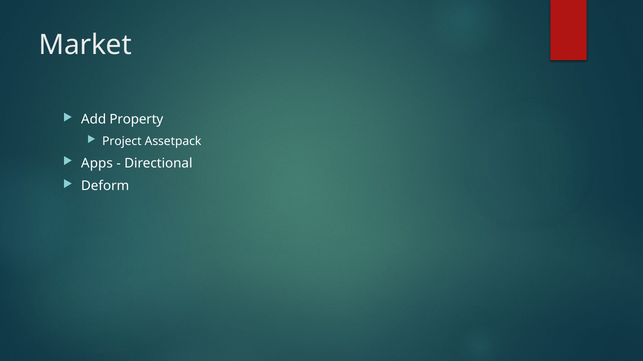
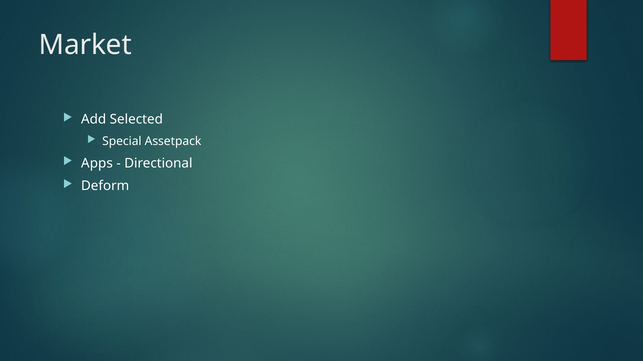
Property: Property -> Selected
Project: Project -> Special
